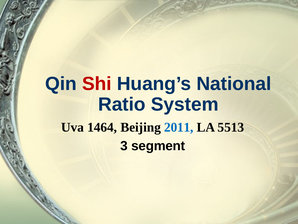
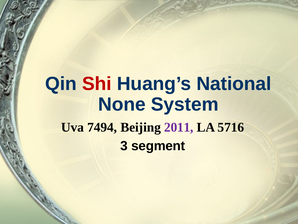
Ratio: Ratio -> None
1464: 1464 -> 7494
2011 colour: blue -> purple
5513: 5513 -> 5716
